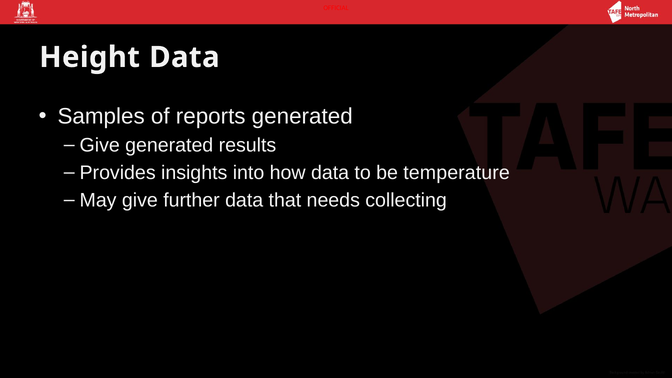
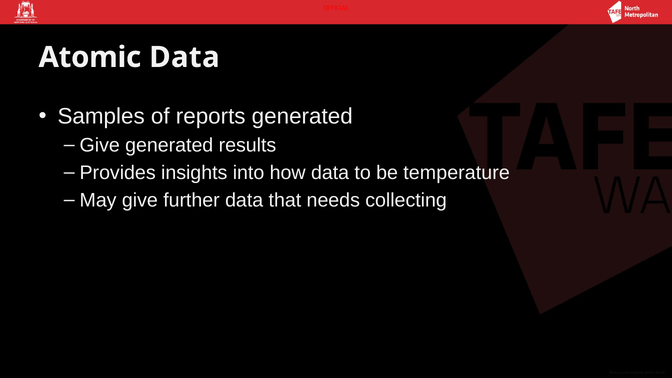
Height: Height -> Atomic
